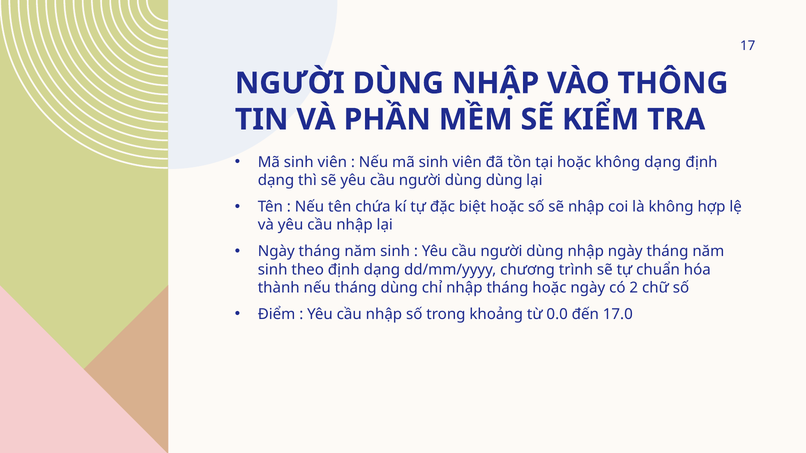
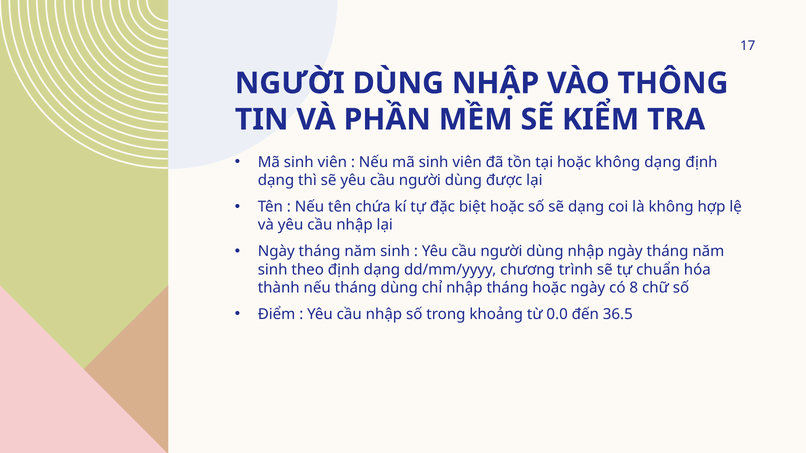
dùng dùng: dùng -> được
sẽ nhập: nhập -> dạng
2: 2 -> 8
17.0: 17.0 -> 36.5
